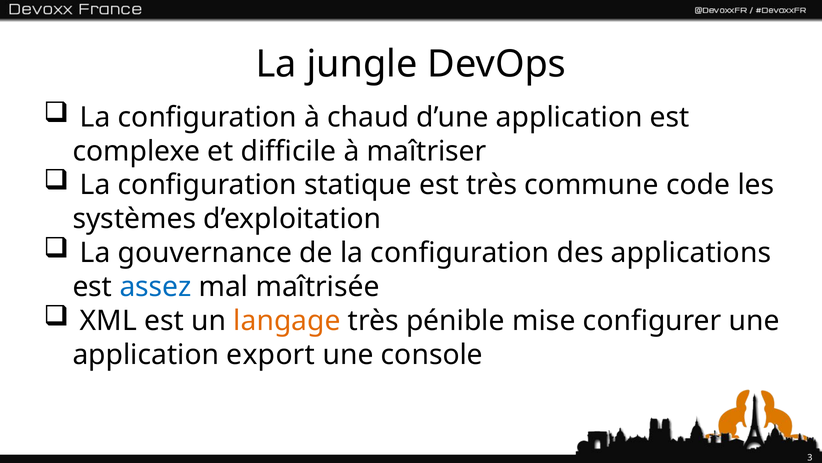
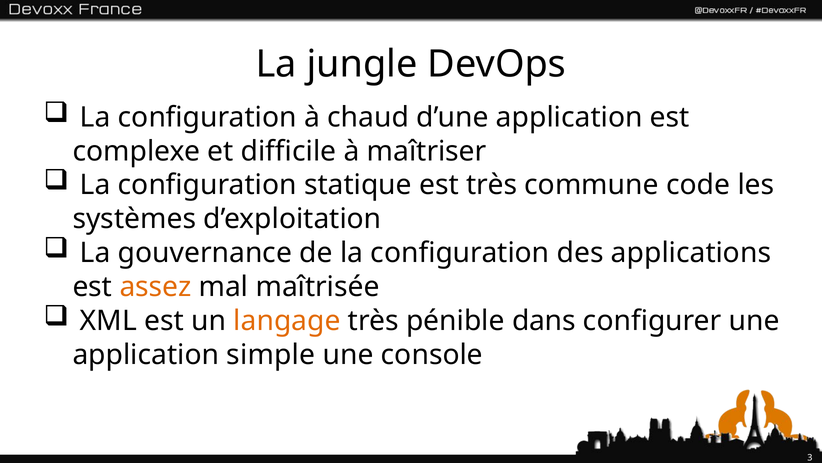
assez colour: blue -> orange
mise: mise -> dans
export: export -> simple
